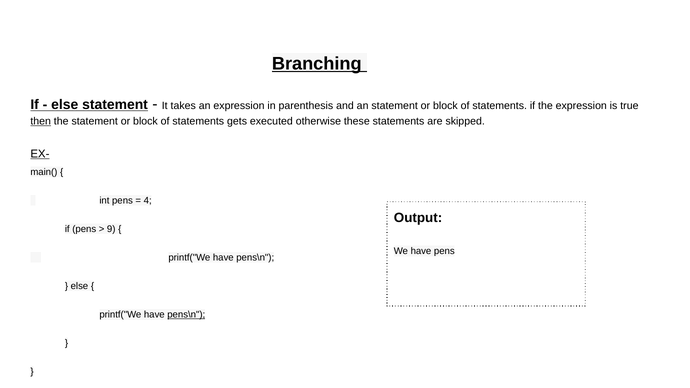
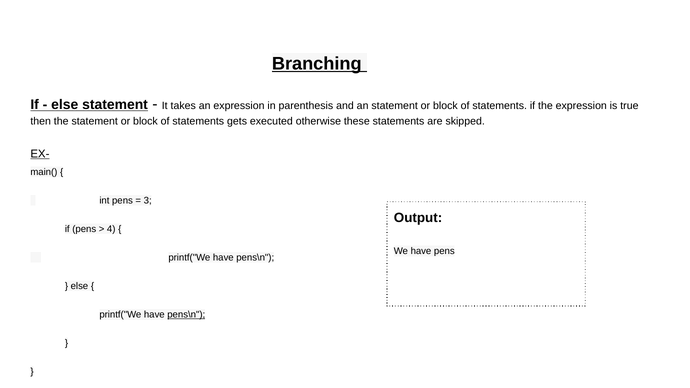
then underline: present -> none
4: 4 -> 3
9: 9 -> 4
